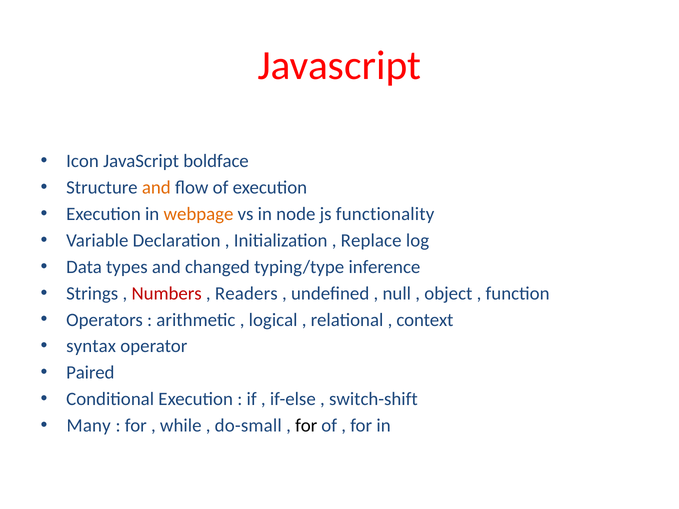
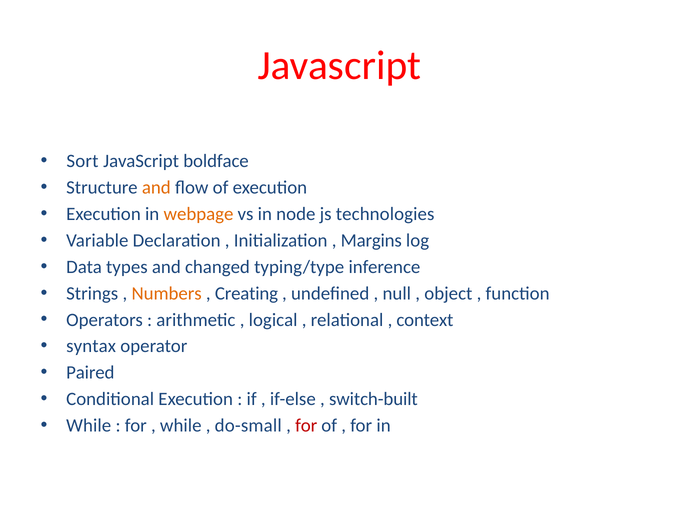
Icon: Icon -> Sort
functionality: functionality -> technologies
Replace: Replace -> Margins
Numbers colour: red -> orange
Readers: Readers -> Creating
switch-shift: switch-shift -> switch-built
Many at (89, 426): Many -> While
for at (306, 426) colour: black -> red
